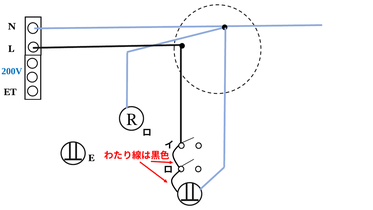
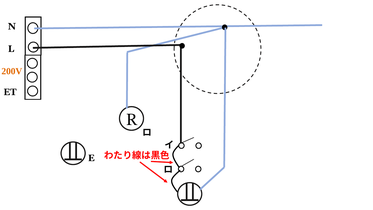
200V colour: blue -> orange
